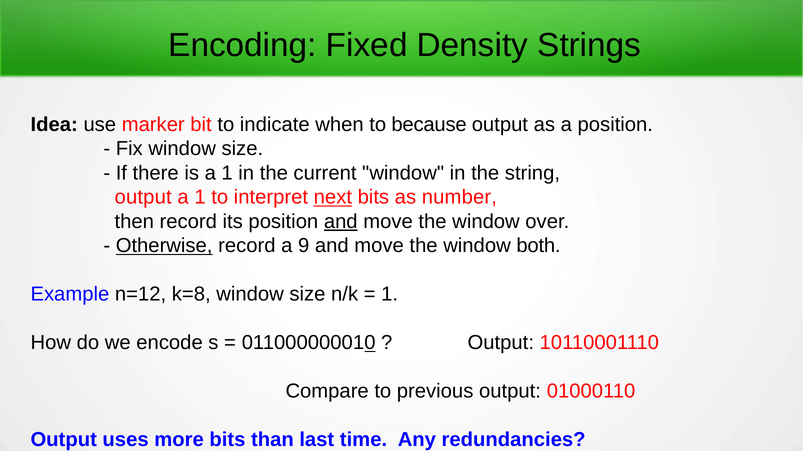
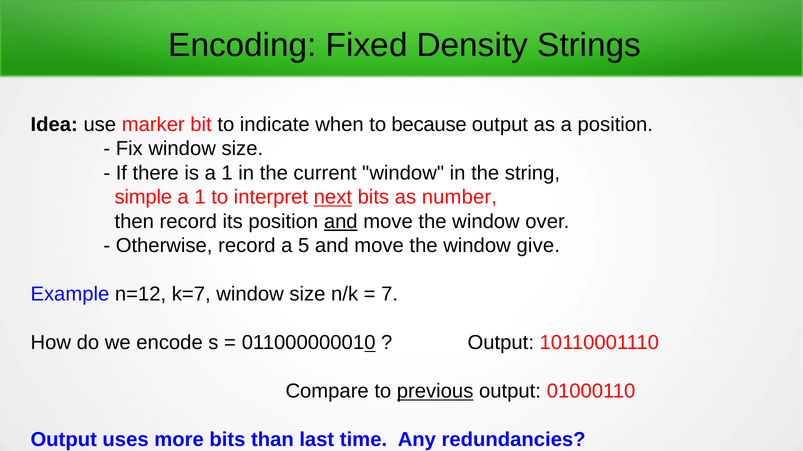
output at (143, 198): output -> simple
Otherwise underline: present -> none
9: 9 -> 5
both: both -> give
k=8: k=8 -> k=7
1 at (390, 295): 1 -> 7
previous underline: none -> present
